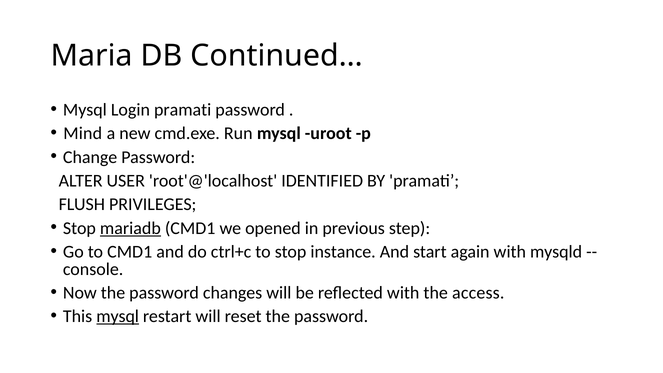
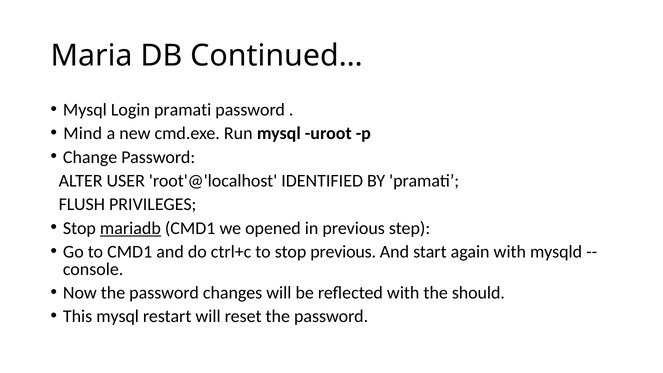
stop instance: instance -> previous
access: access -> should
mysql at (118, 316) underline: present -> none
